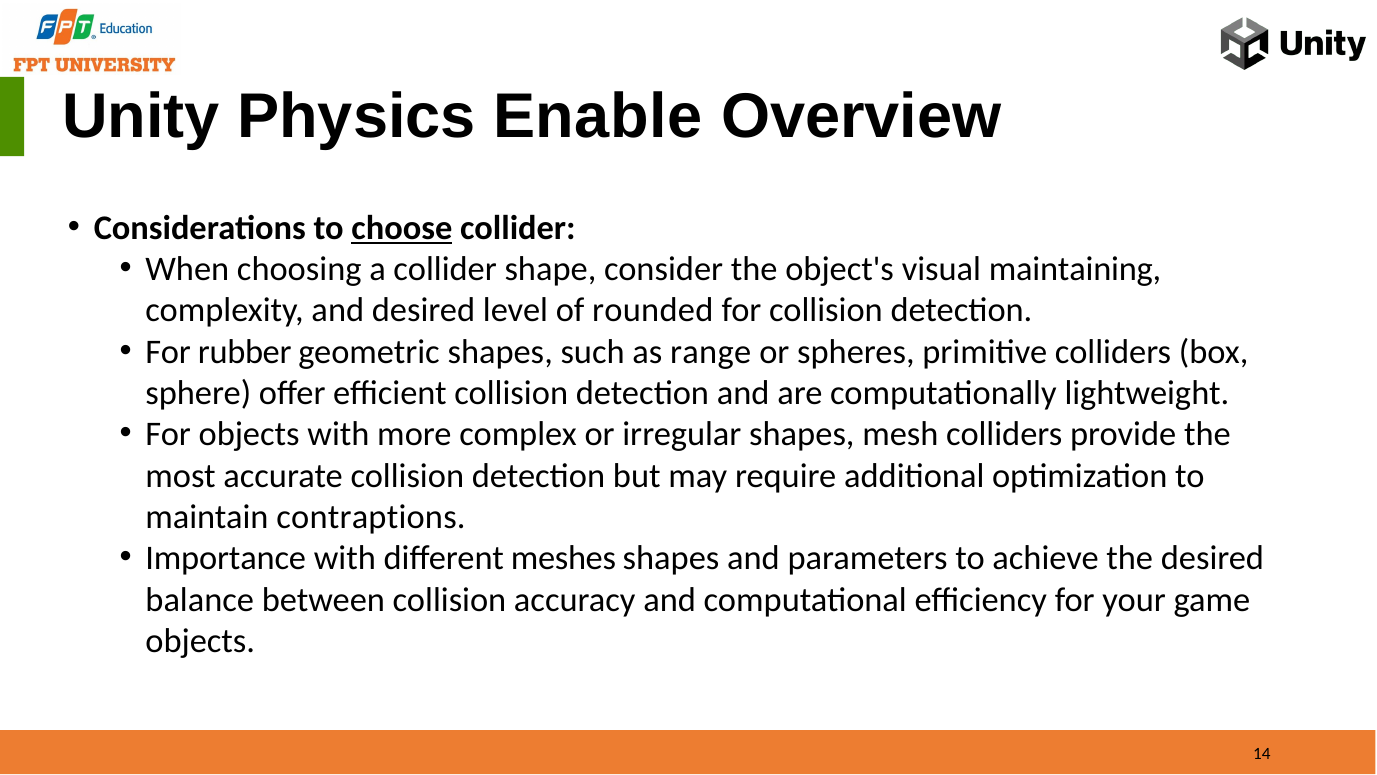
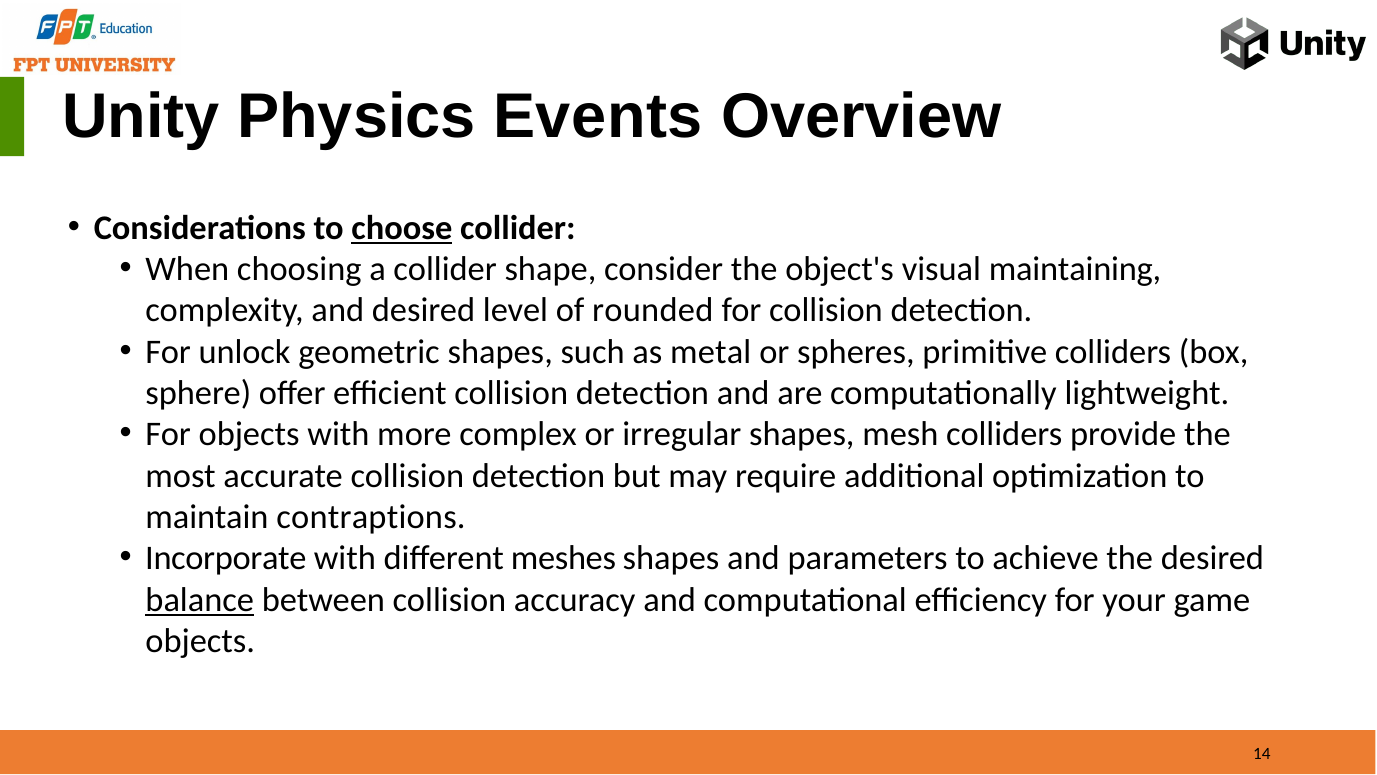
Enable: Enable -> Events
rubber: rubber -> unlock
range: range -> metal
Importance: Importance -> Incorporate
balance underline: none -> present
